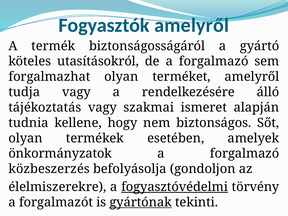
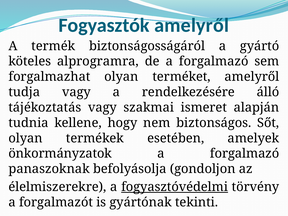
utasításokról: utasításokról -> alprogramra
közbeszerzés: közbeszerzés -> panaszoknak
gyártónak underline: present -> none
